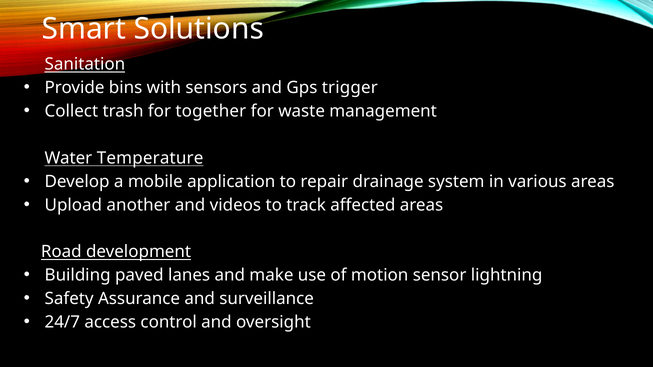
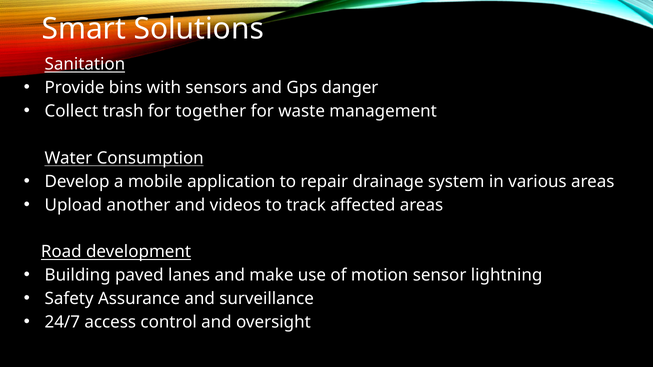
trigger: trigger -> danger
Temperature: Temperature -> Consumption
